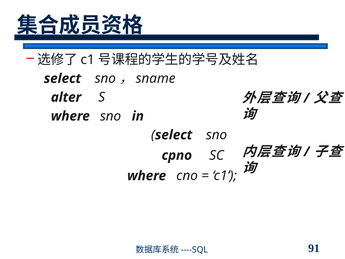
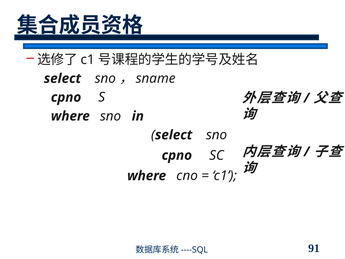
alter at (66, 97): alter -> cpno
